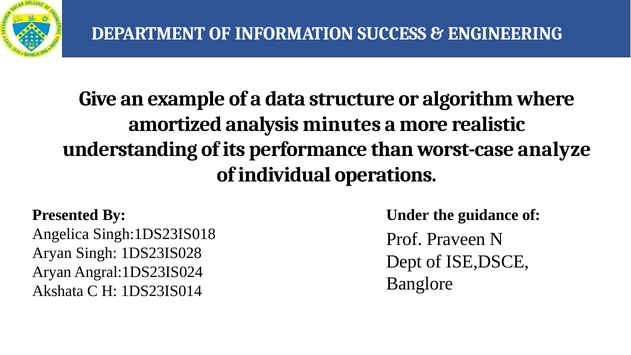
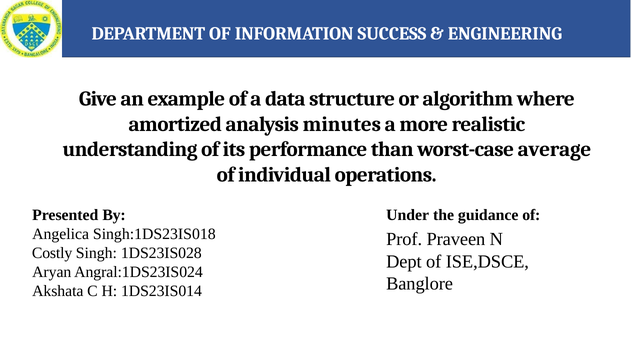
analyze: analyze -> average
Aryan at (52, 253): Aryan -> Costly
